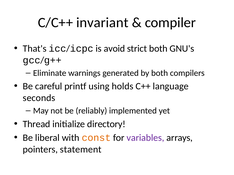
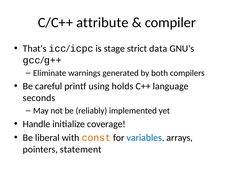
invariant: invariant -> attribute
avoid: avoid -> stage
strict both: both -> data
Thread: Thread -> Handle
directory: directory -> coverage
variables colour: purple -> blue
